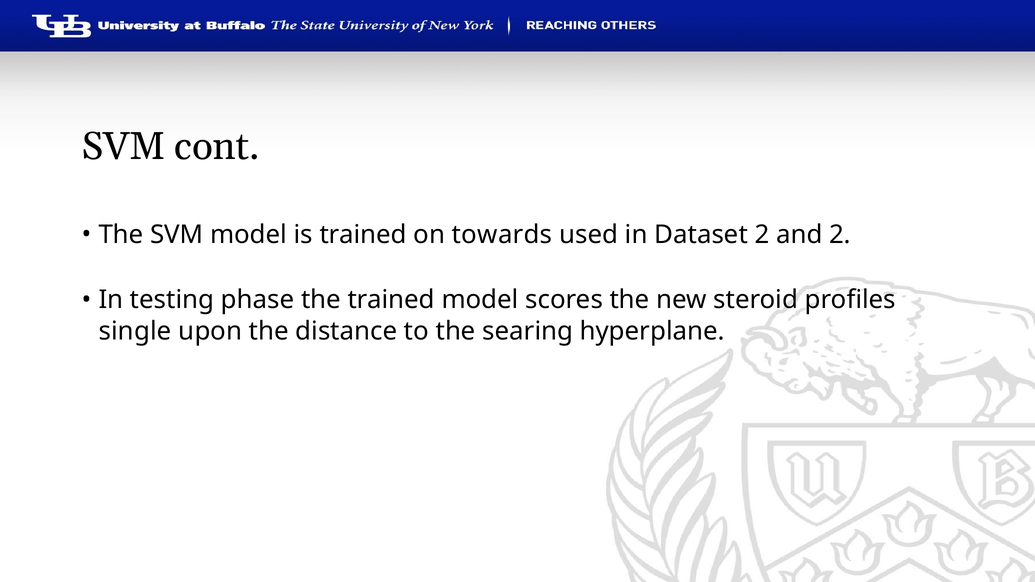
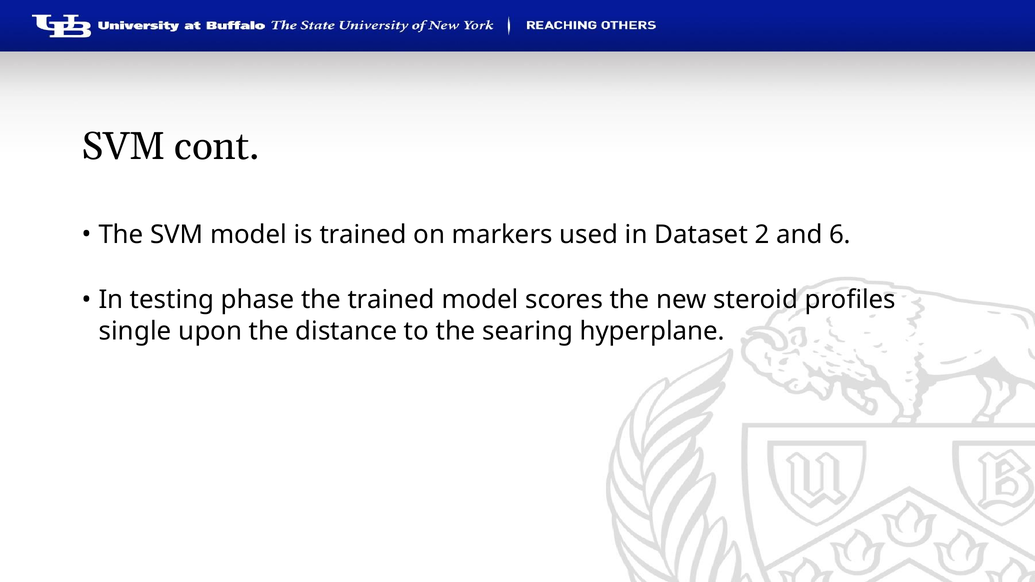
towards: towards -> markers
and 2: 2 -> 6
